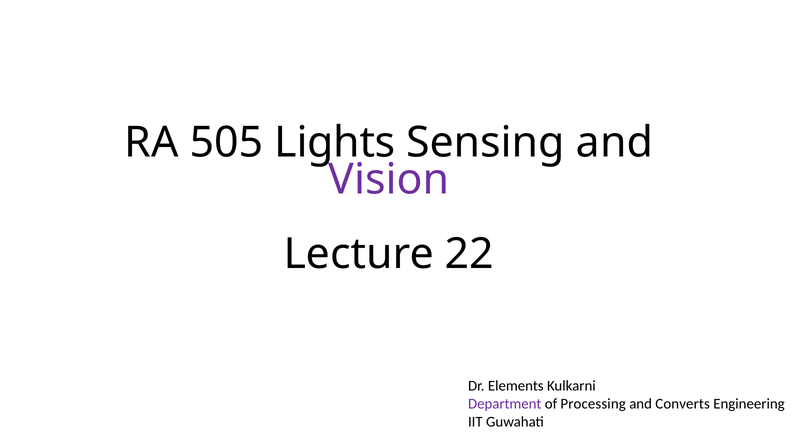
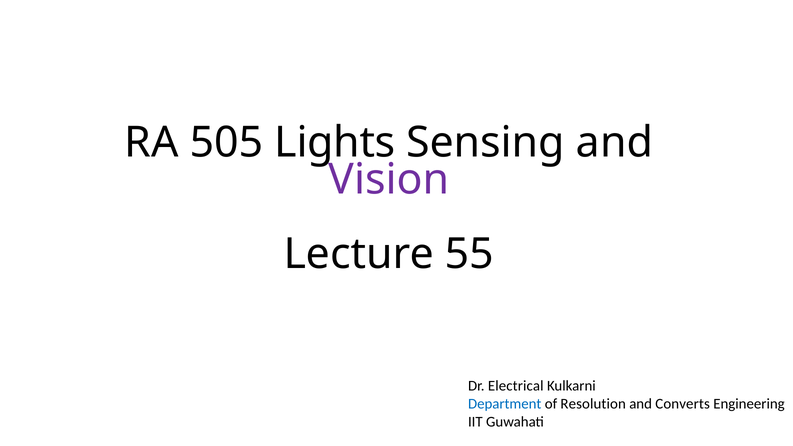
22: 22 -> 55
Elements: Elements -> Electrical
Department colour: purple -> blue
Processing: Processing -> Resolution
